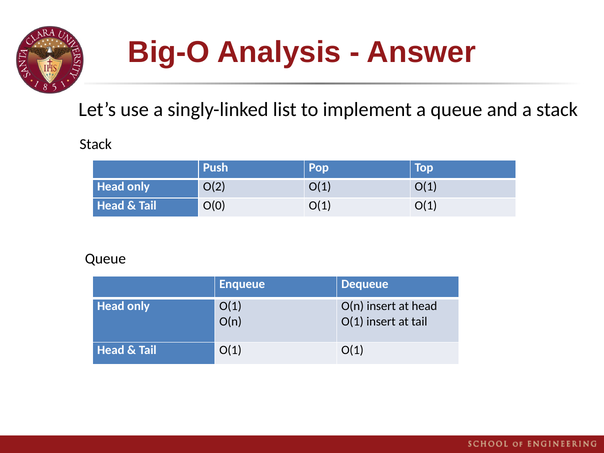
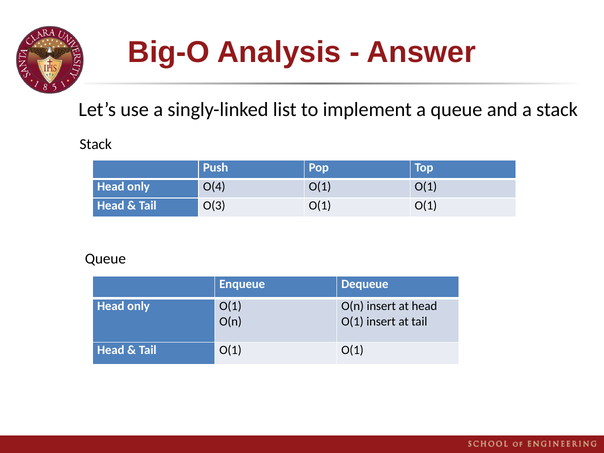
O(2: O(2 -> O(4
O(0: O(0 -> O(3
